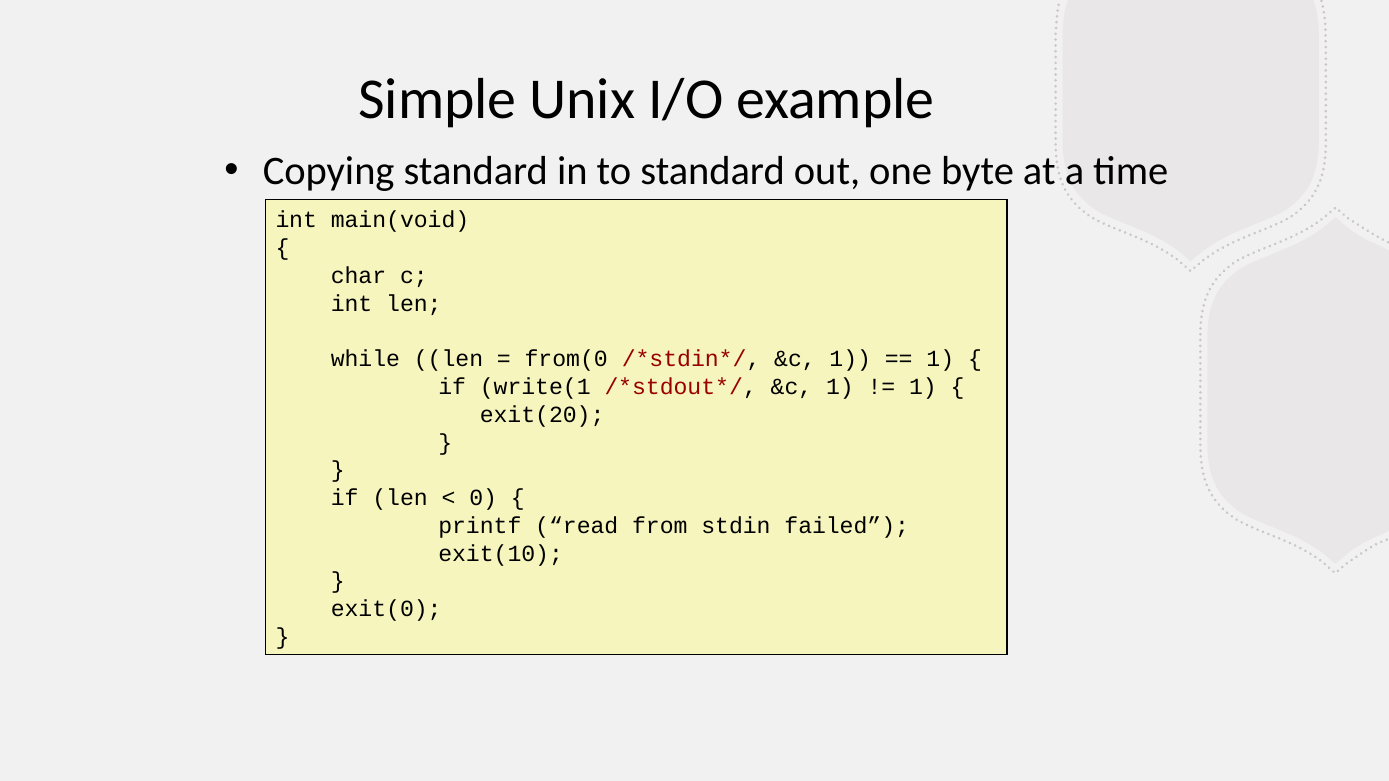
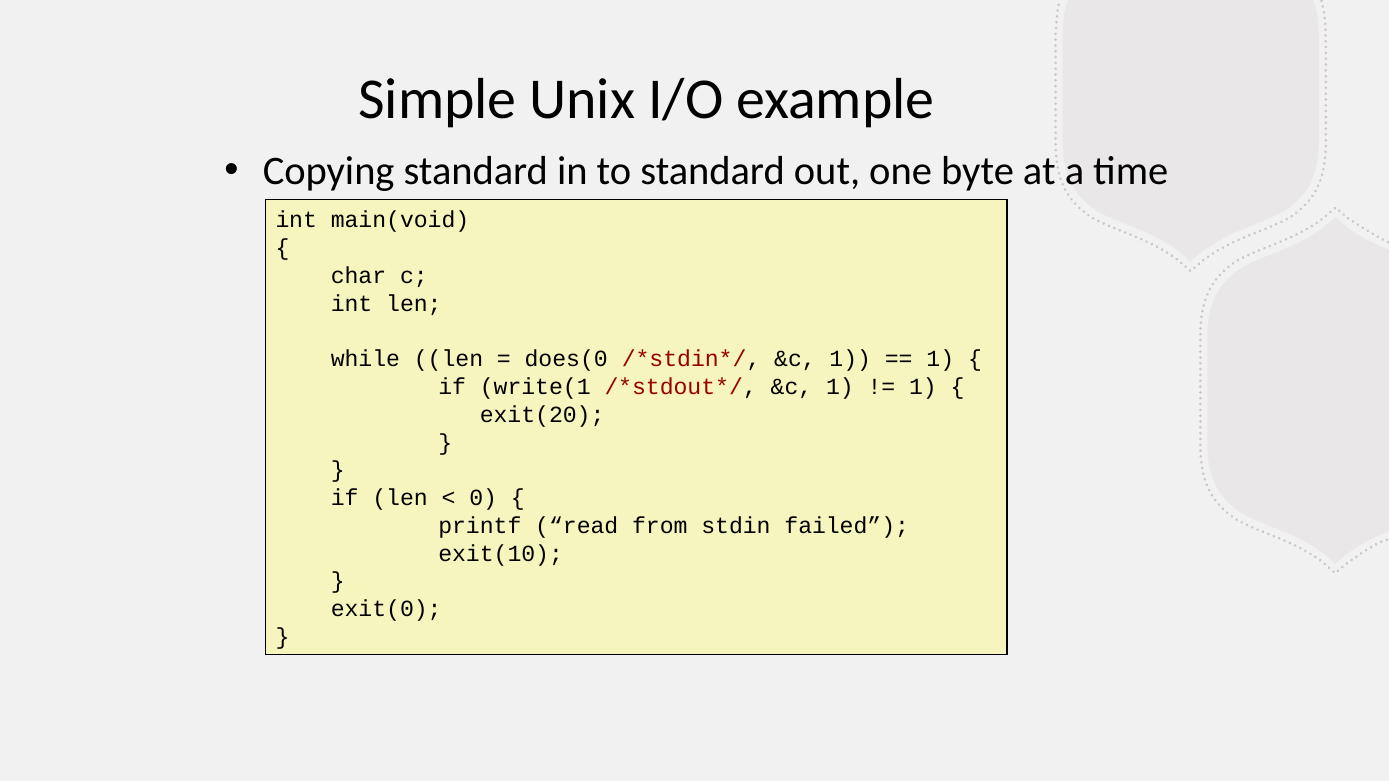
from(0: from(0 -> does(0
